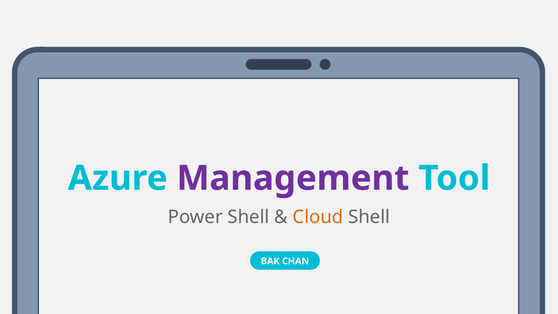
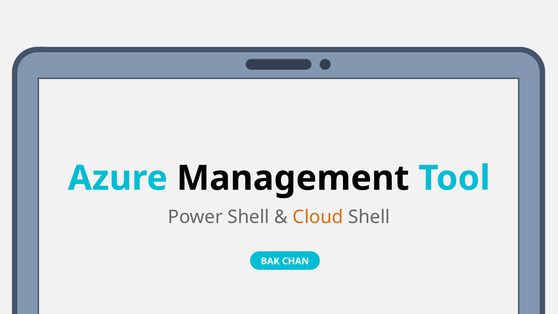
Management colour: purple -> black
